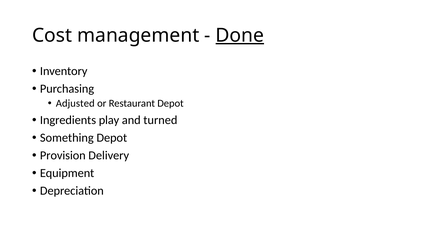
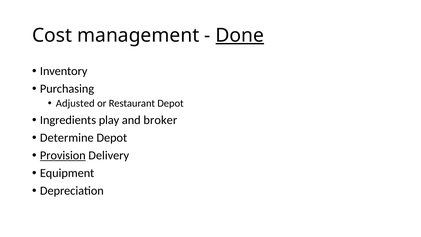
turned: turned -> broker
Something: Something -> Determine
Provision underline: none -> present
